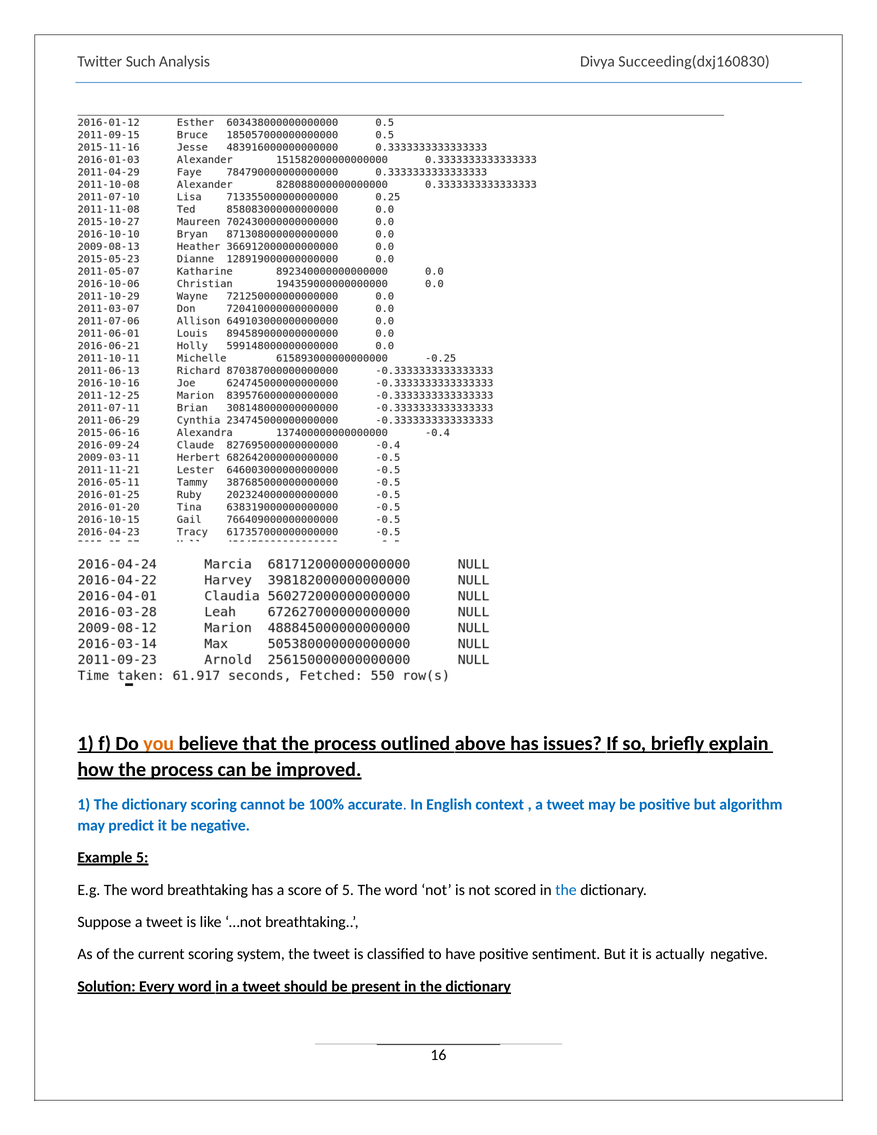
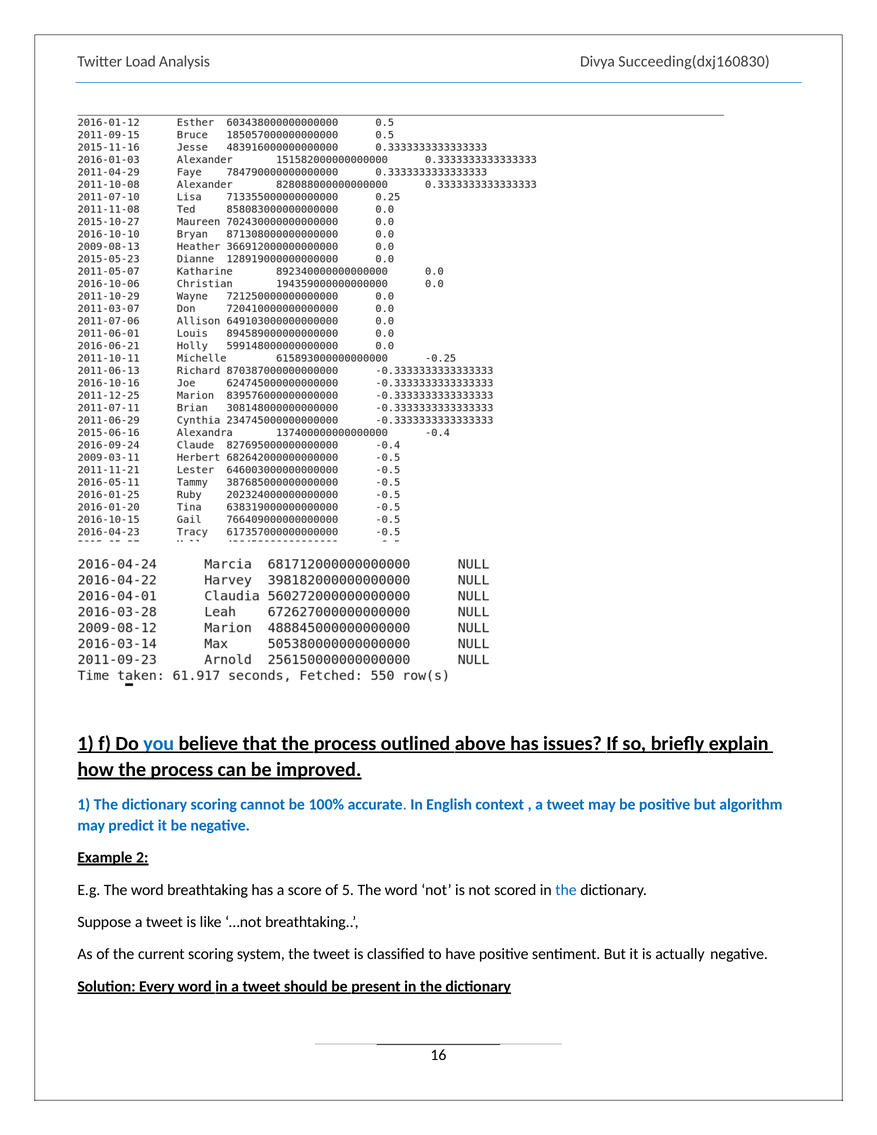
Such: Such -> Load
you colour: orange -> blue
Example 5: 5 -> 2
